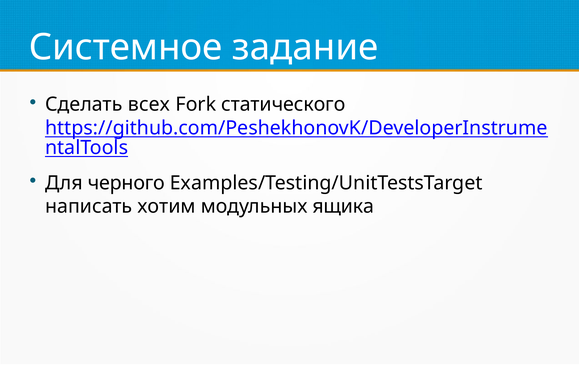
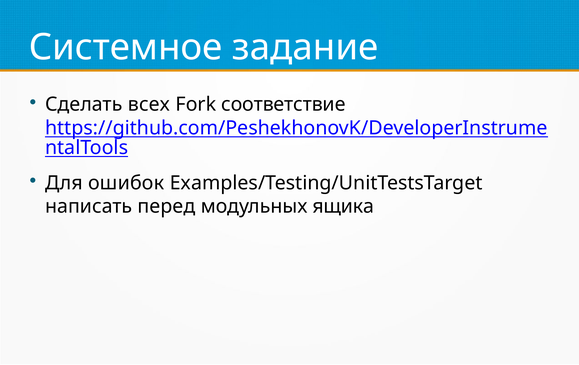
статического: статического -> соответствие
черного: черного -> ошибок
хотим: хотим -> перед
